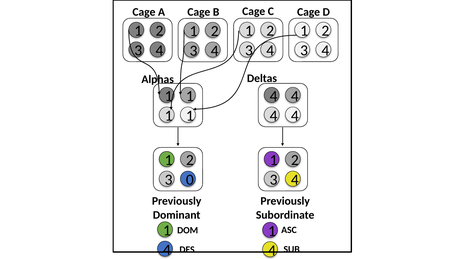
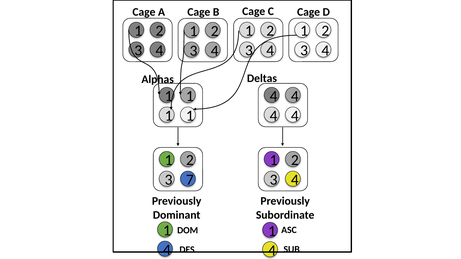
0: 0 -> 7
